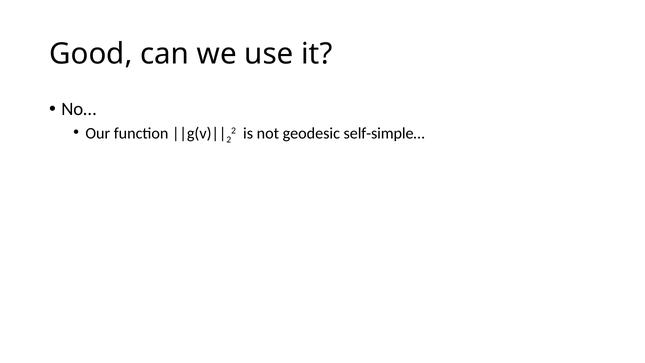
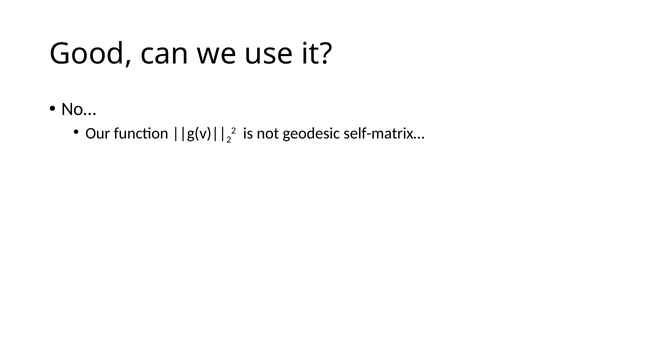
self-simple…: self-simple… -> self-matrix…
